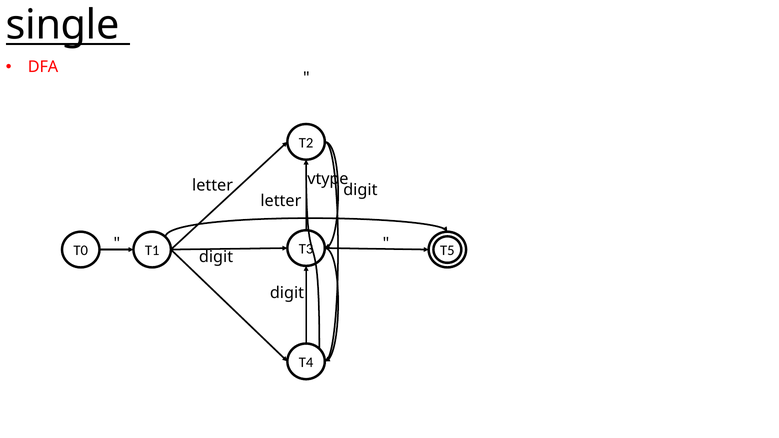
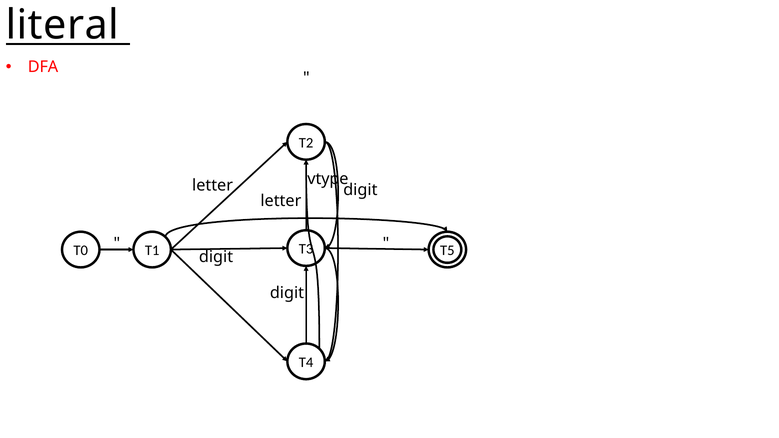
single: single -> literal
